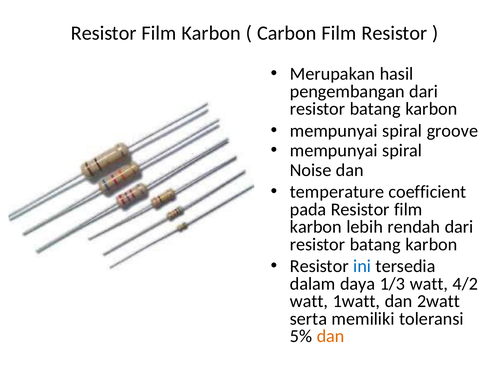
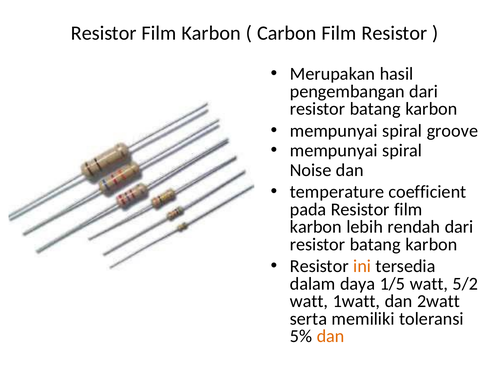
ini colour: blue -> orange
1/3: 1/3 -> 1/5
4/2: 4/2 -> 5/2
